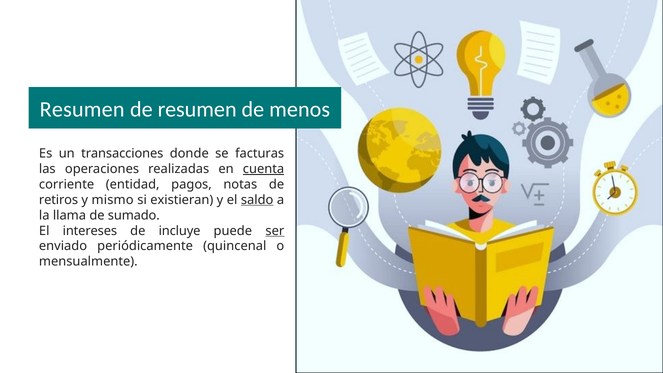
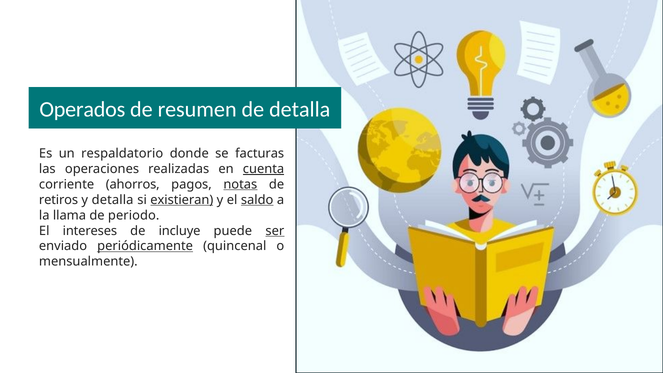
Resumen at (82, 109): Resumen -> Operados
de menos: menos -> detalla
transacciones: transacciones -> respaldatorio
entidad: entidad -> ahorros
notas underline: none -> present
y mismo: mismo -> detalla
existieran underline: none -> present
sumado: sumado -> periodo
periódicamente underline: none -> present
